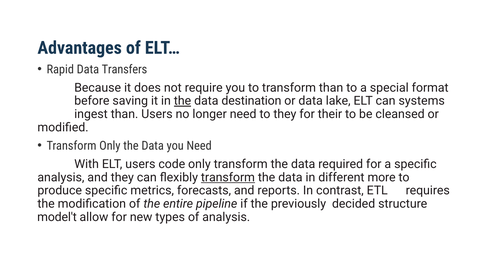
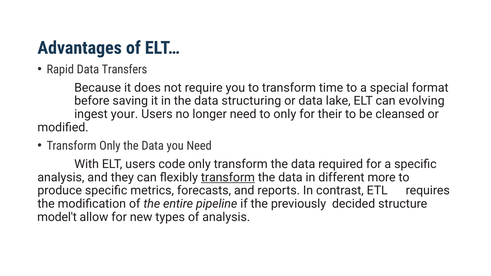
transform than: than -> time
the at (183, 101) underline: present -> none
destination: destination -> structuring
systems: systems -> evolving
ingest than: than -> your
to they: they -> only
